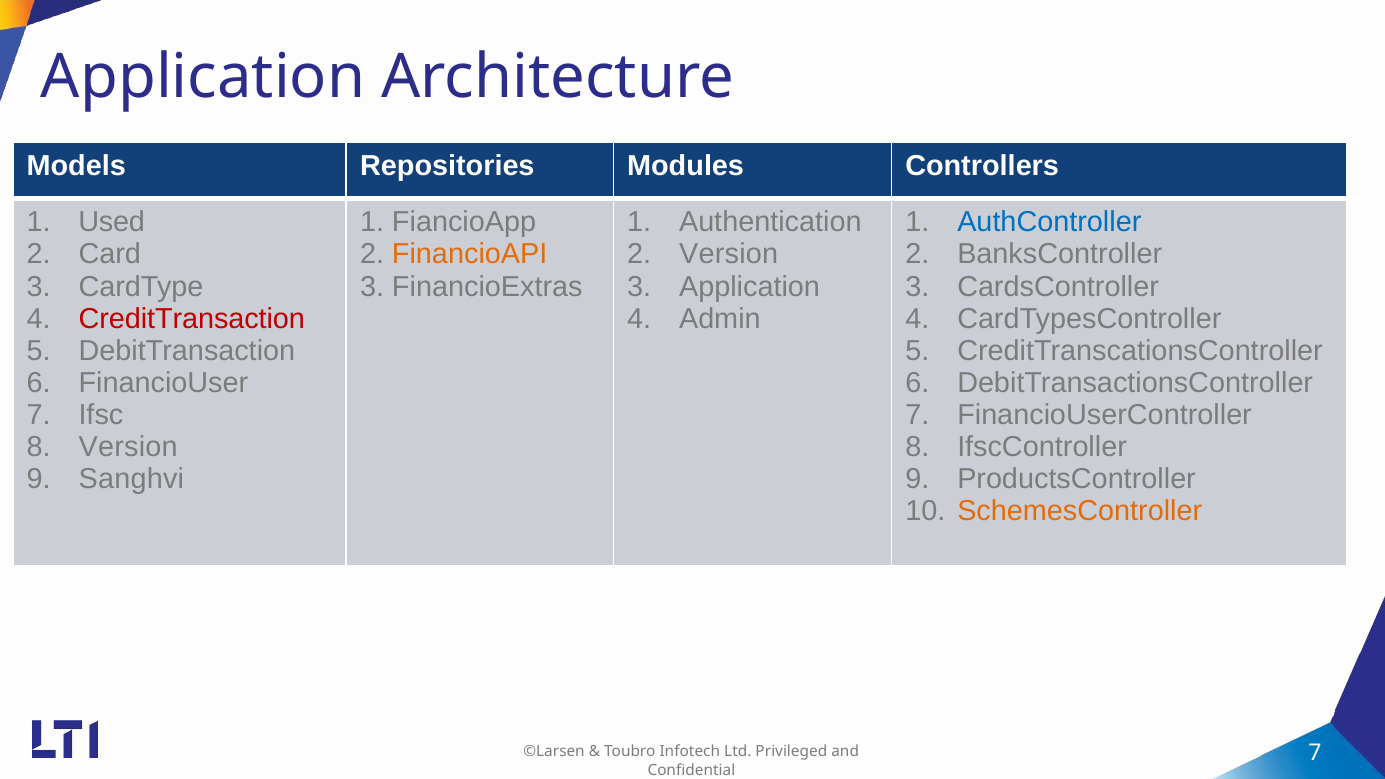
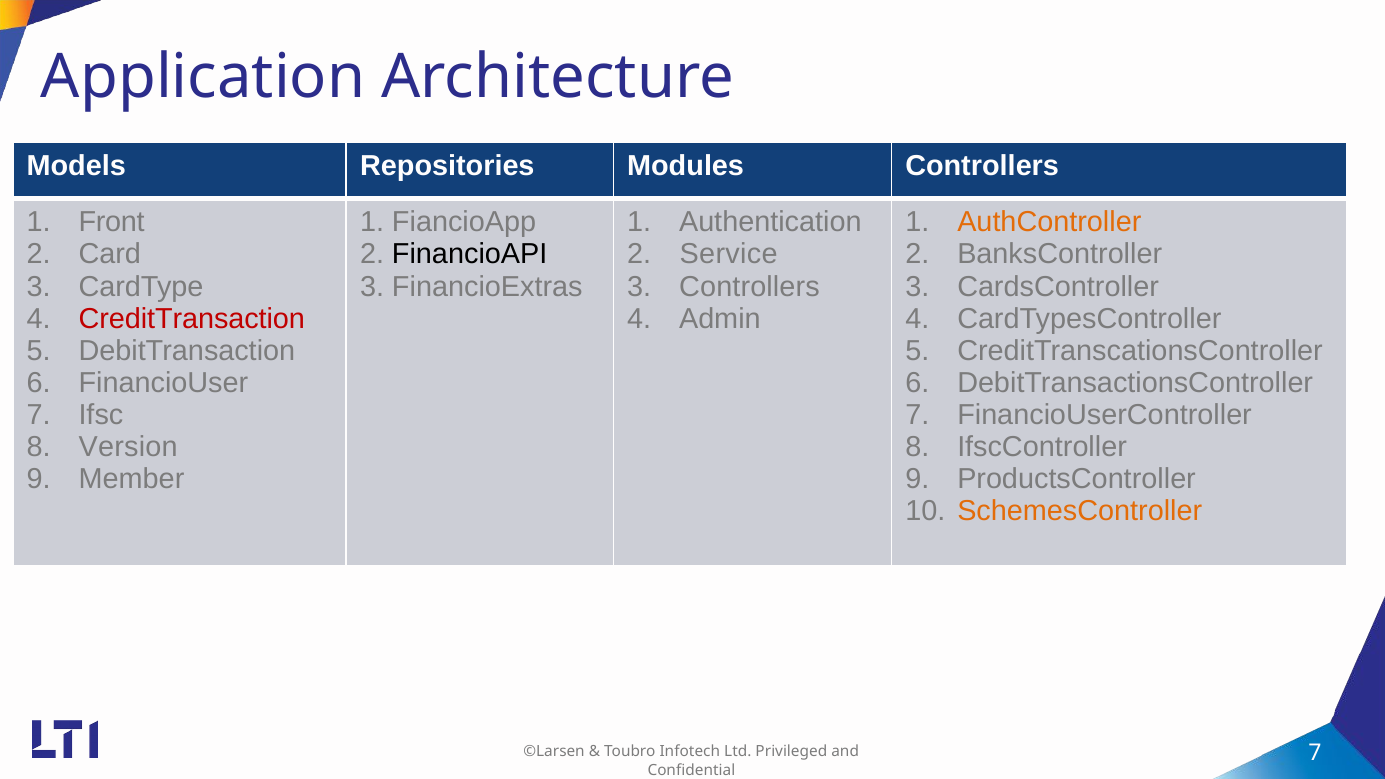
Used: Used -> Front
AuthController colour: blue -> orange
FinancioAPI colour: orange -> black
2 Version: Version -> Service
3 Application: Application -> Controllers
Sanghvi: Sanghvi -> Member
